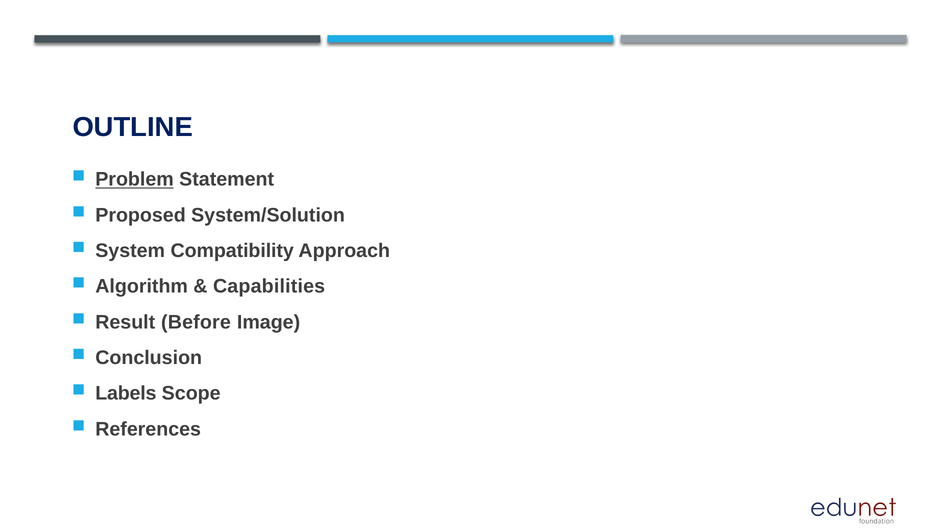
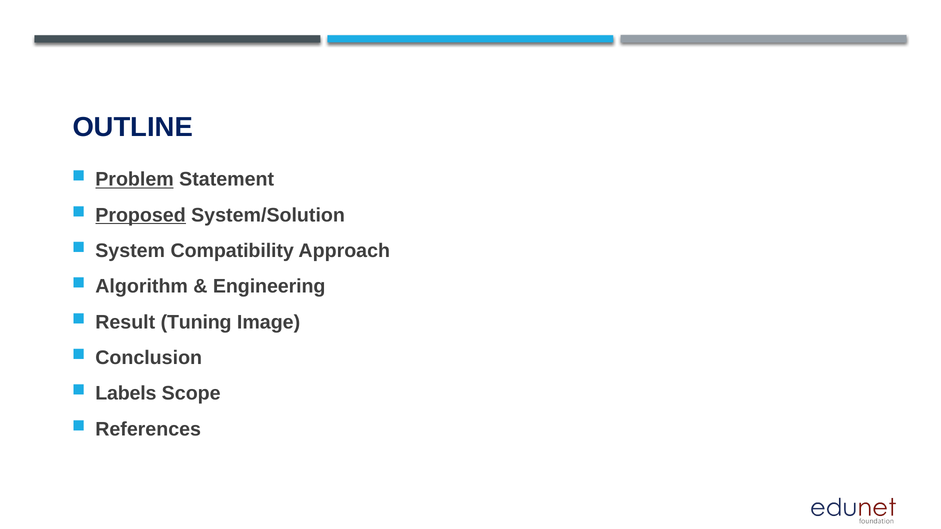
Proposed underline: none -> present
Capabilities: Capabilities -> Engineering
Before: Before -> Tuning
